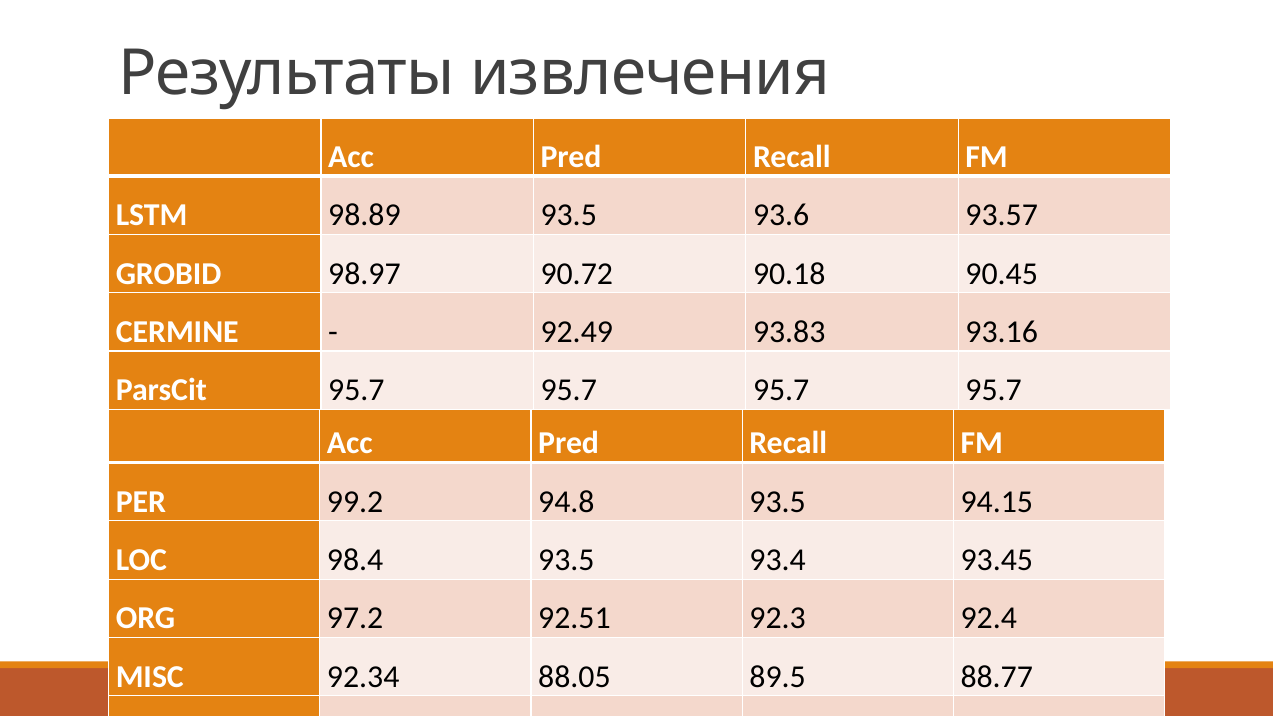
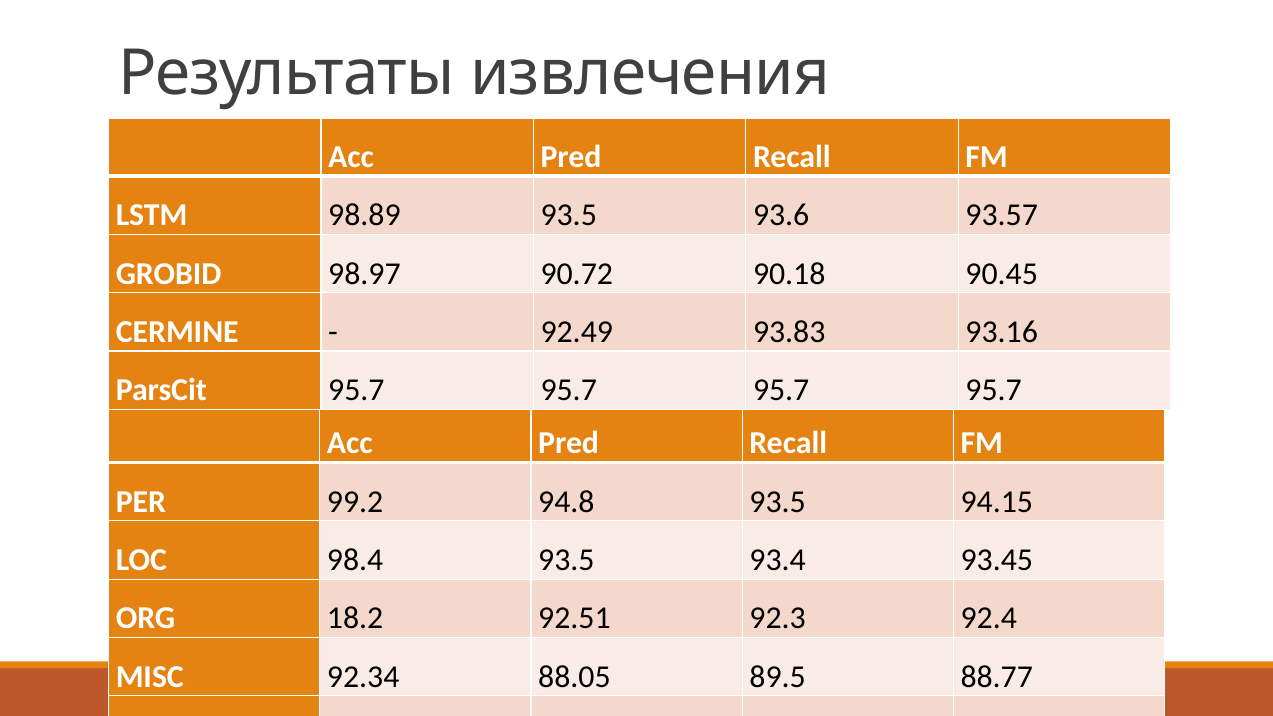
97.2: 97.2 -> 18.2
